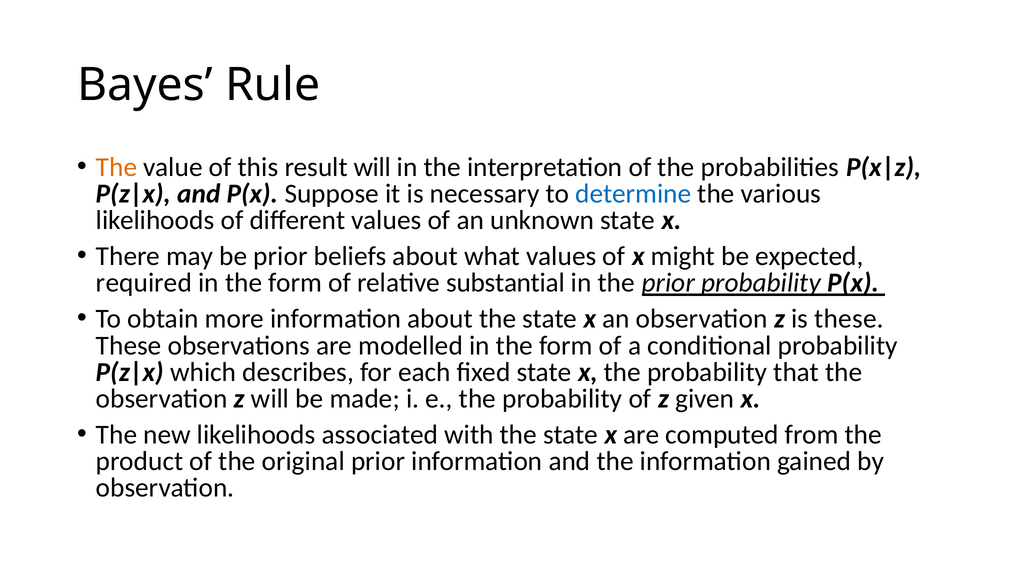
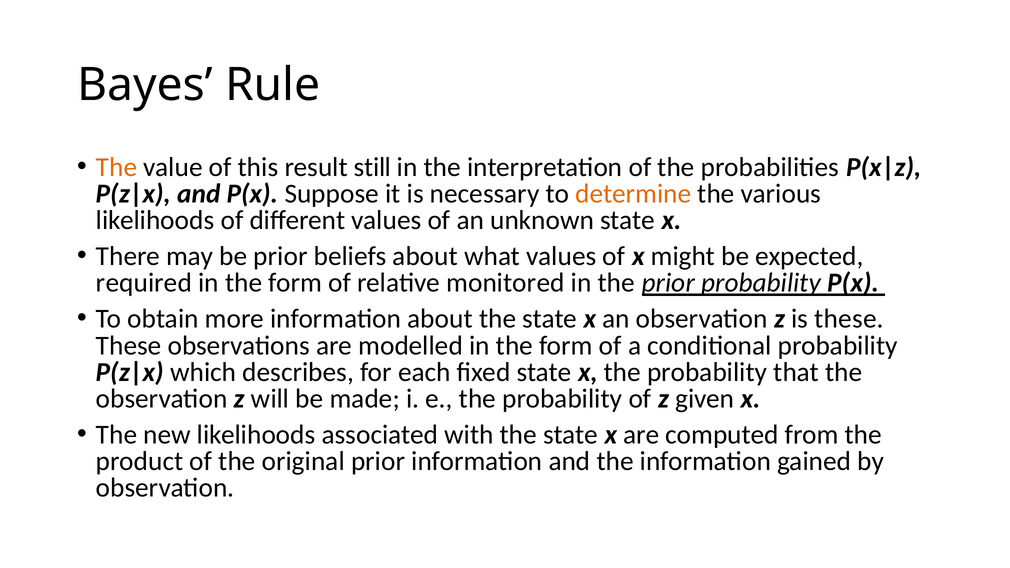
result will: will -> still
determine colour: blue -> orange
substantial: substantial -> monitored
